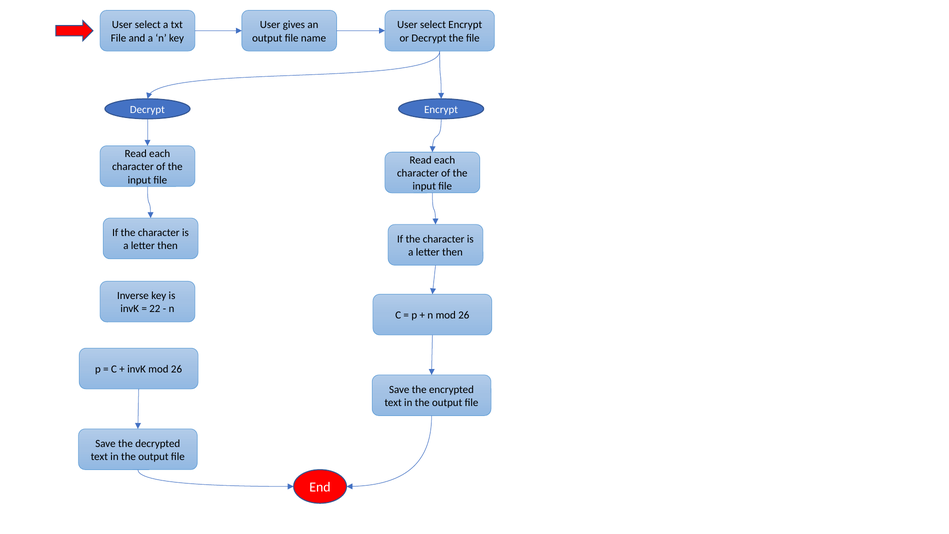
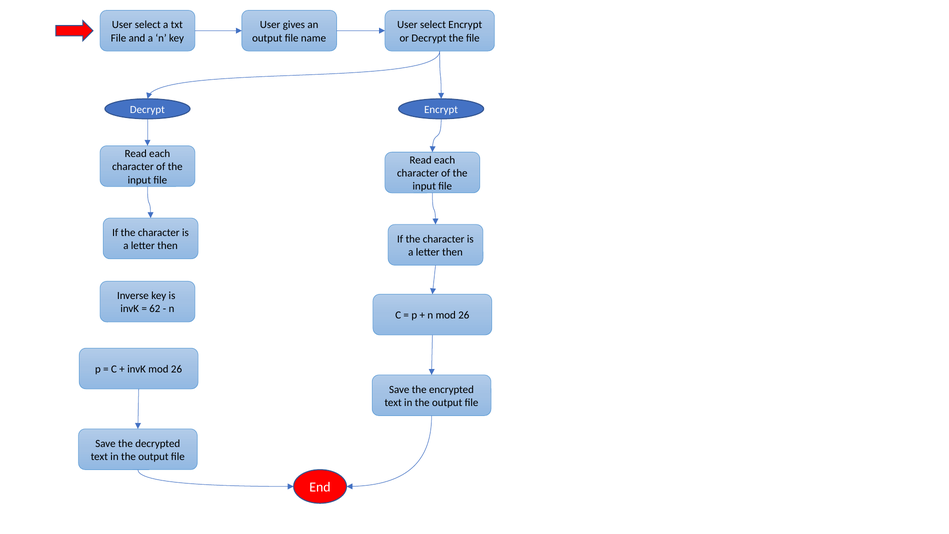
22: 22 -> 62
